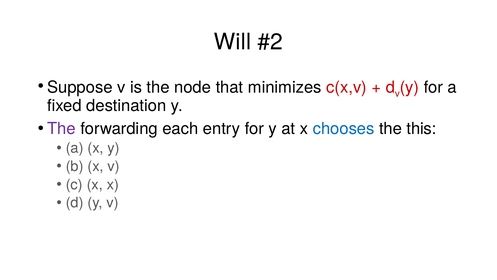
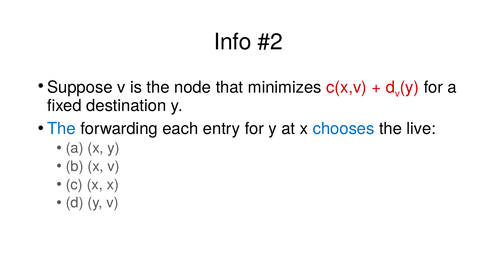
Will: Will -> Info
The at (61, 129) colour: purple -> blue
this: this -> live
